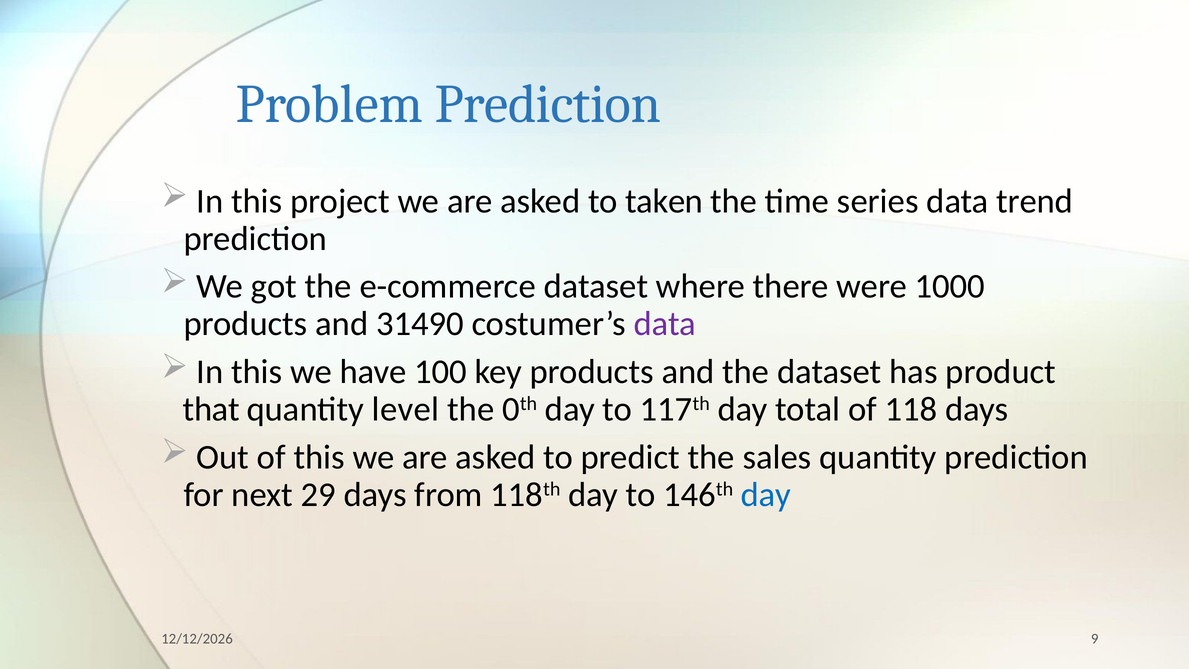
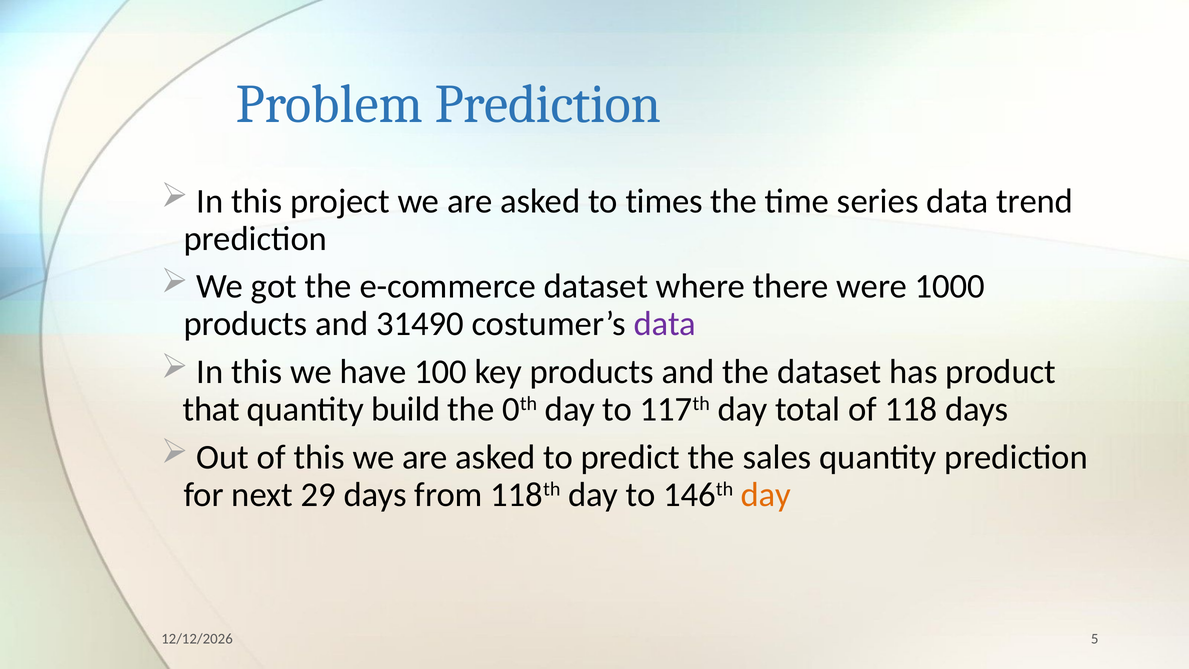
taken: taken -> times
level: level -> build
day at (766, 494) colour: blue -> orange
9: 9 -> 5
